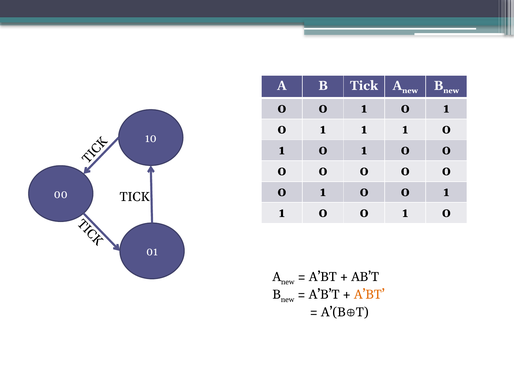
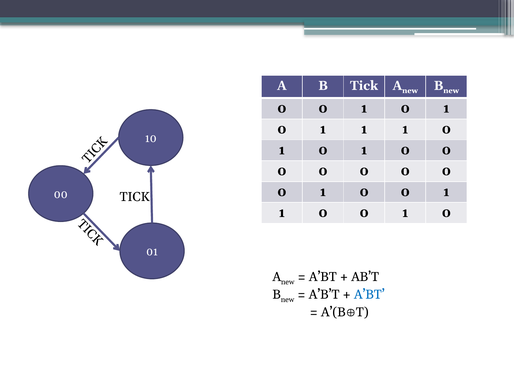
A’BT at (369, 294) colour: orange -> blue
